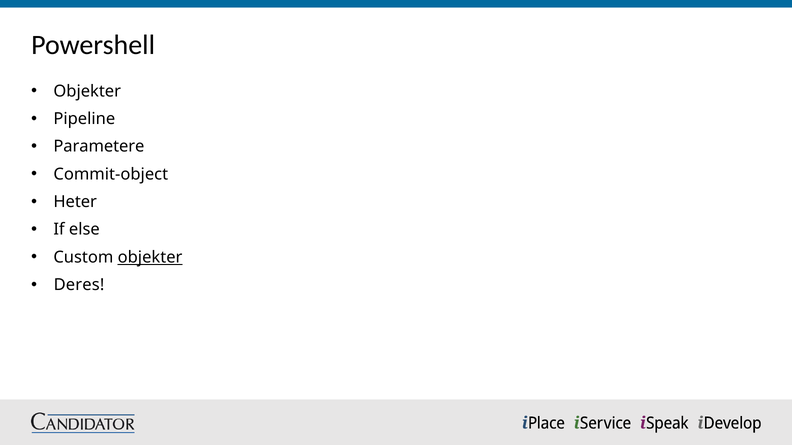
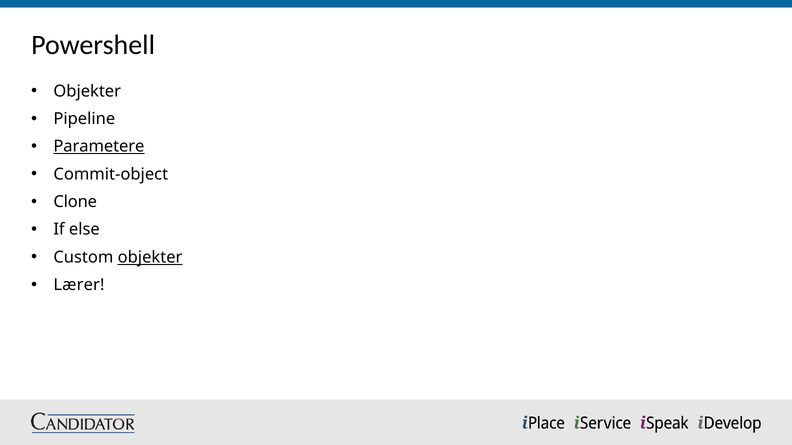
Parametere underline: none -> present
Heter: Heter -> Clone
Deres: Deres -> Lærer
